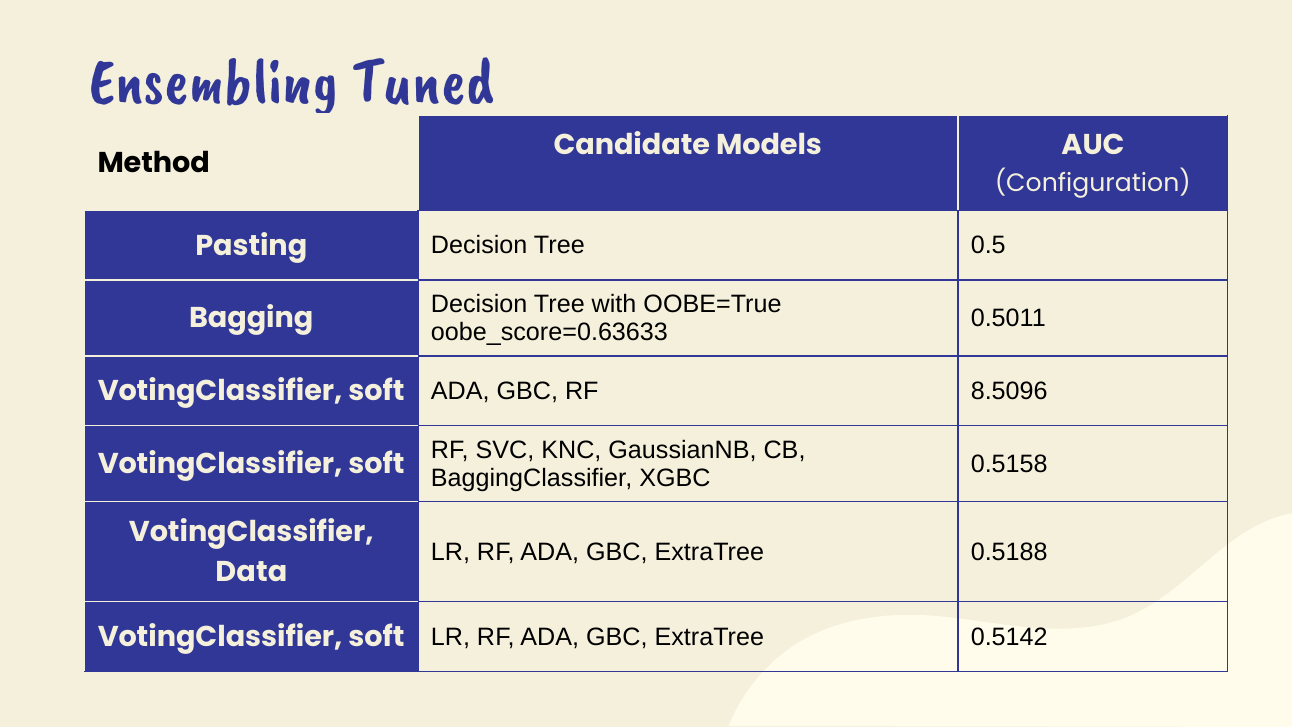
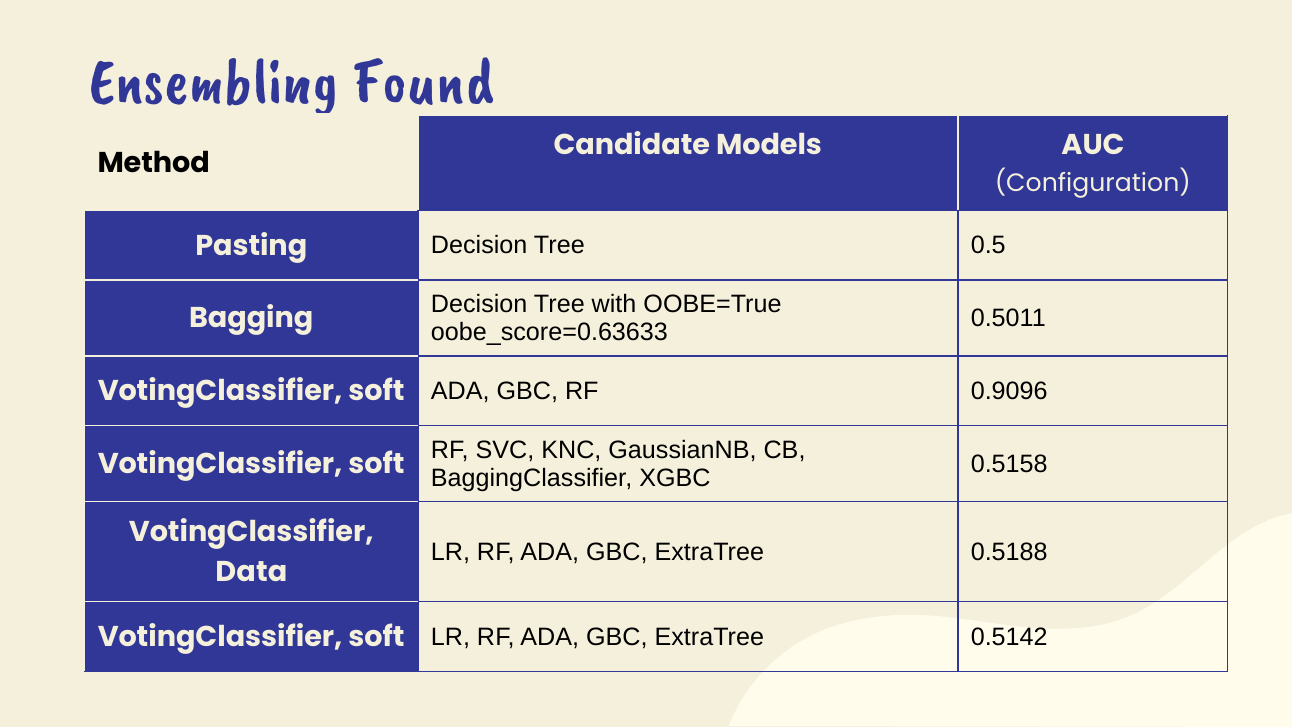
Tuned: Tuned -> Found
8.5096: 8.5096 -> 0.9096
